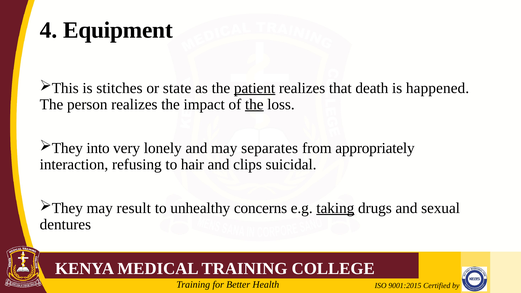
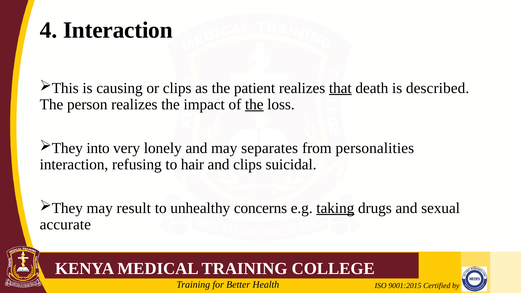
4 Equipment: Equipment -> Interaction
stitches: stitches -> causing
or state: state -> clips
patient underline: present -> none
that underline: none -> present
happened: happened -> described
appropriately: appropriately -> personalities
dentures: dentures -> accurate
